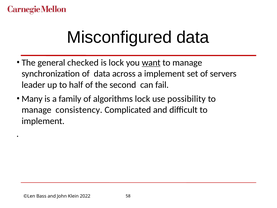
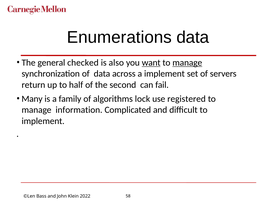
Misconfigured: Misconfigured -> Enumerations
is lock: lock -> also
manage at (187, 63) underline: none -> present
leader: leader -> return
possibility: possibility -> registered
consistency: consistency -> information
